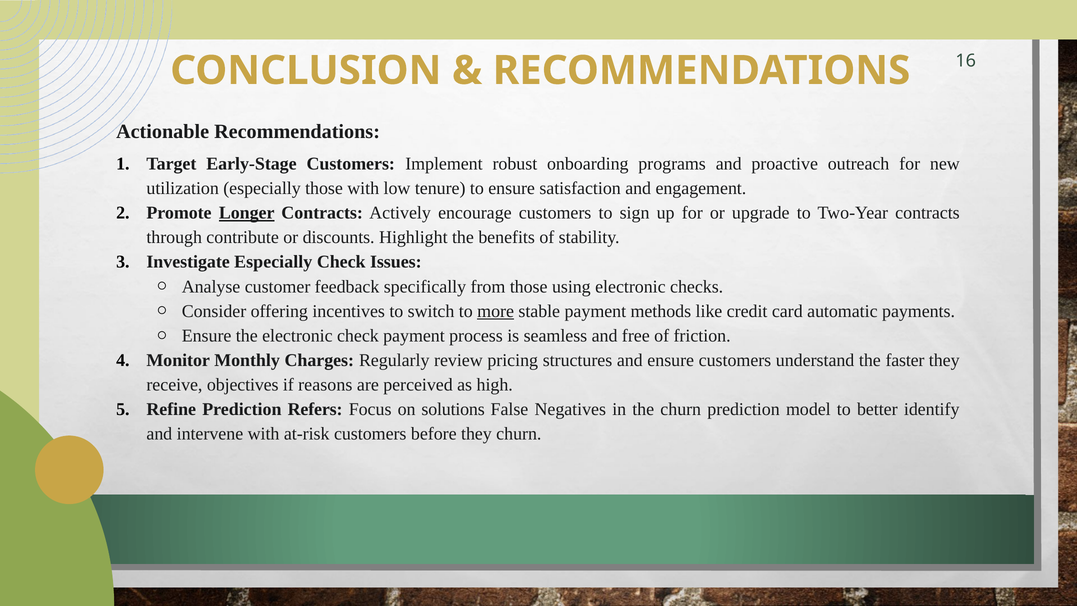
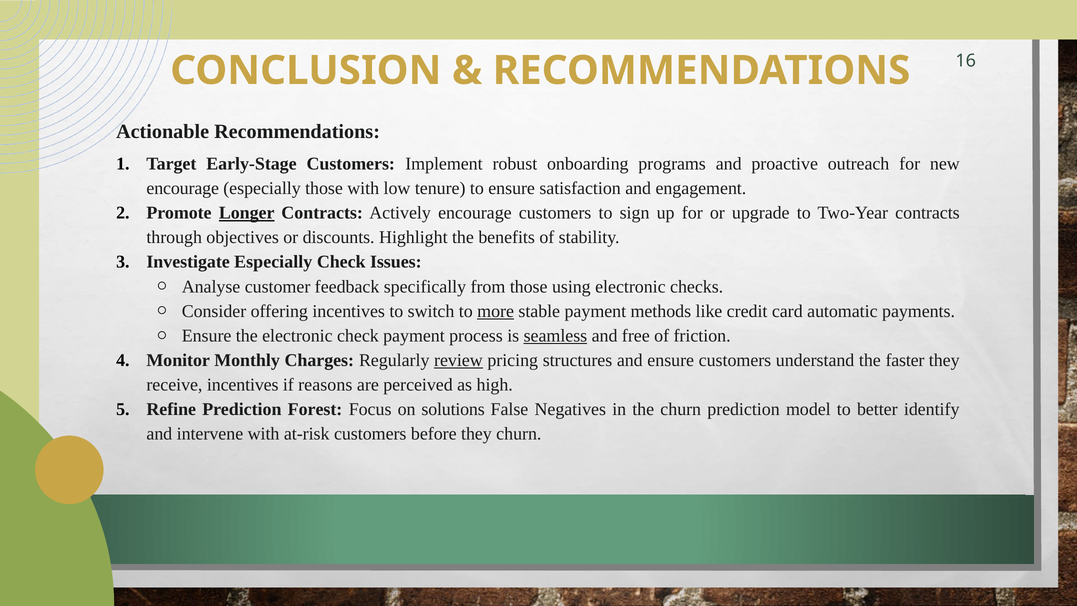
utilization at (183, 188): utilization -> encourage
contribute: contribute -> objectives
seamless underline: none -> present
review underline: none -> present
receive objectives: objectives -> incentives
Refers: Refers -> Forest
